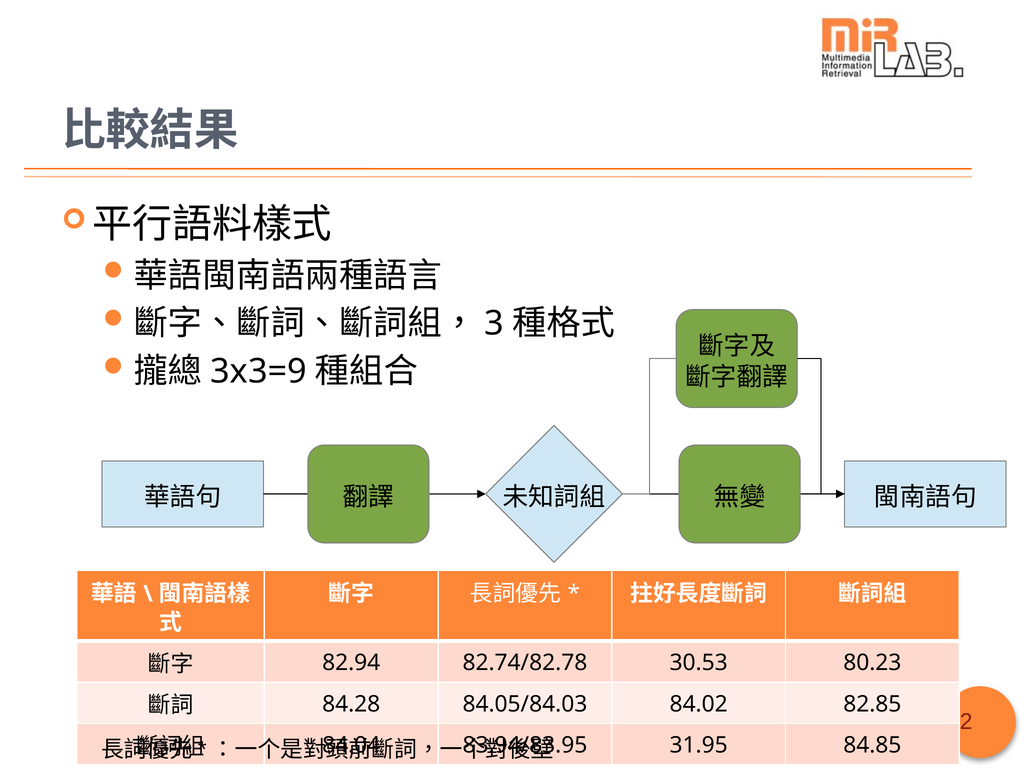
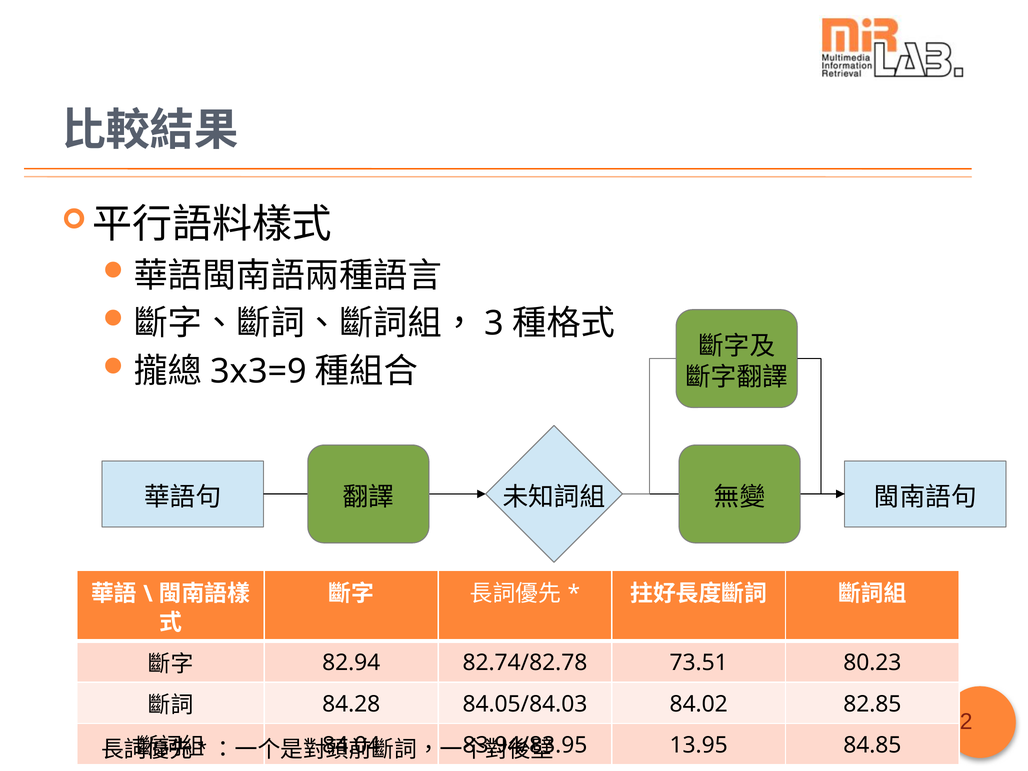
30.53: 30.53 -> 73.51
31.95: 31.95 -> 13.95
